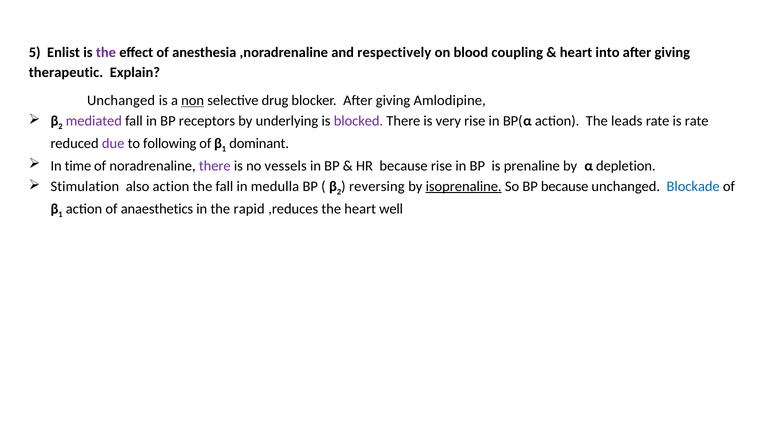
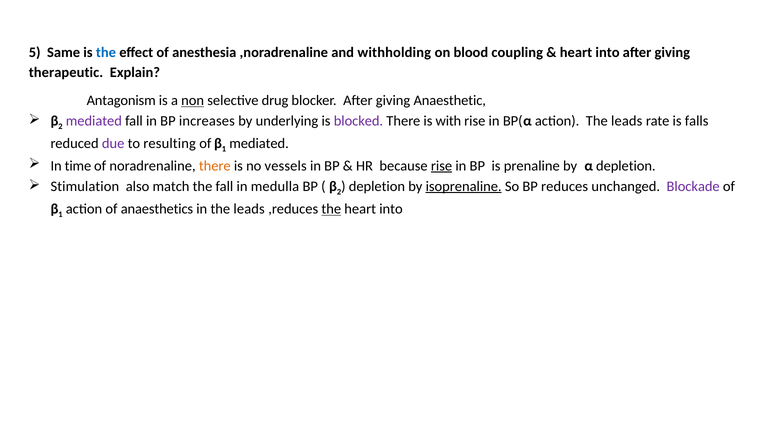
Enlist: Enlist -> Same
the at (106, 52) colour: purple -> blue
respectively: respectively -> withholding
Unchanged at (121, 100): Unchanged -> Antagonism
Amlodipine: Amlodipine -> Anaesthetic
receptors: receptors -> increases
very: very -> with
is rate: rate -> falls
following: following -> resulting
dominant at (259, 143): dominant -> mediated
there at (215, 166) colour: purple -> orange
rise at (442, 166) underline: none -> present
also action: action -> match
reversing at (377, 186): reversing -> depletion
BP because: because -> reduces
Blockade colour: blue -> purple
in the rapid: rapid -> leads
the at (331, 209) underline: none -> present
well at (391, 209): well -> into
